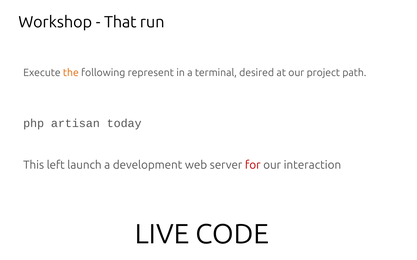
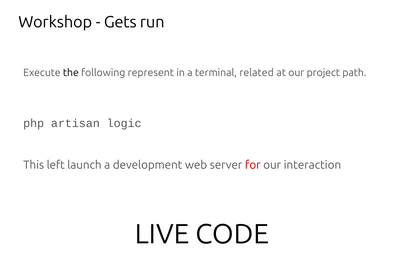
That: That -> Gets
the colour: orange -> black
desired: desired -> related
today: today -> logic
